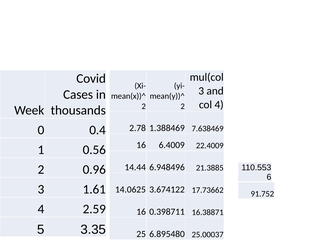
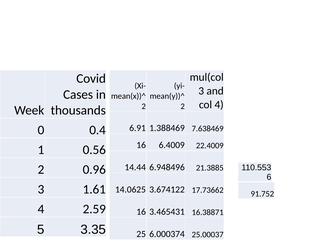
2.78: 2.78 -> 6.91
0.398711: 0.398711 -> 3.465431
6.895480: 6.895480 -> 6.000374
